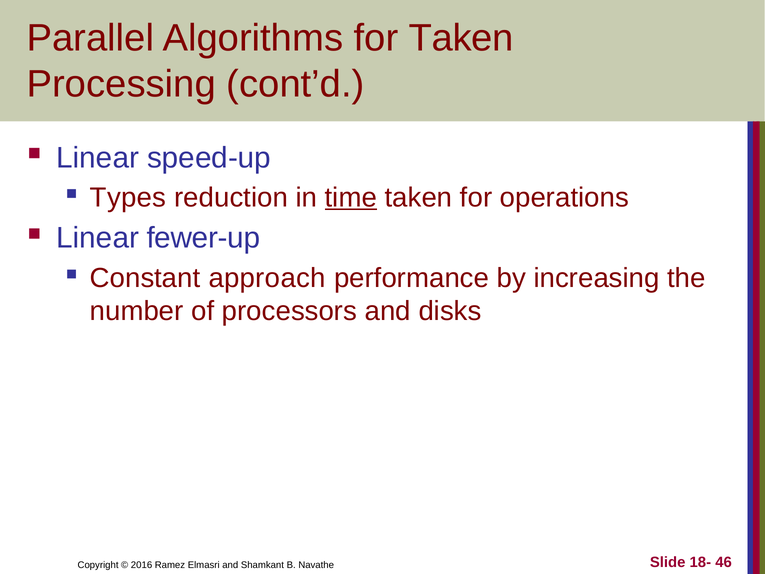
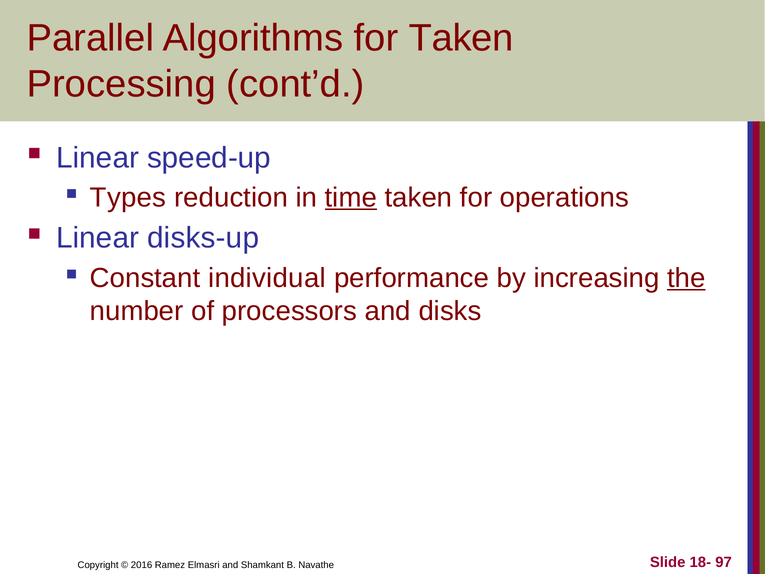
fewer-up: fewer-up -> disks-up
approach: approach -> individual
the underline: none -> present
46: 46 -> 97
